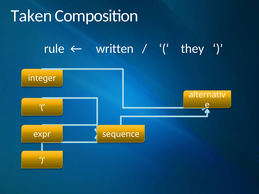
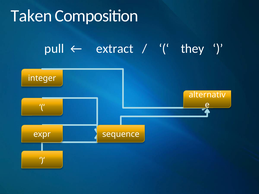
rule: rule -> pull
written: written -> extract
